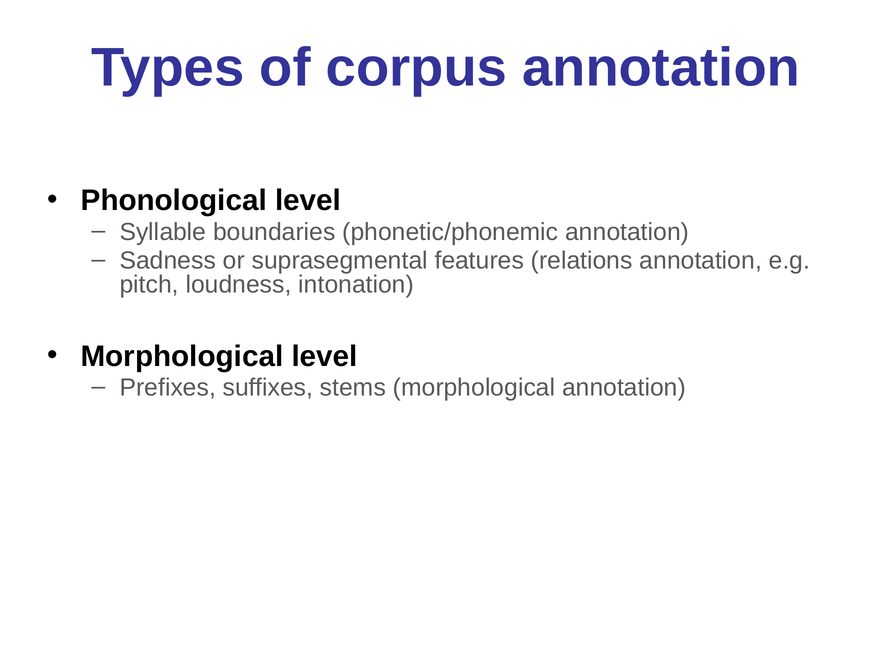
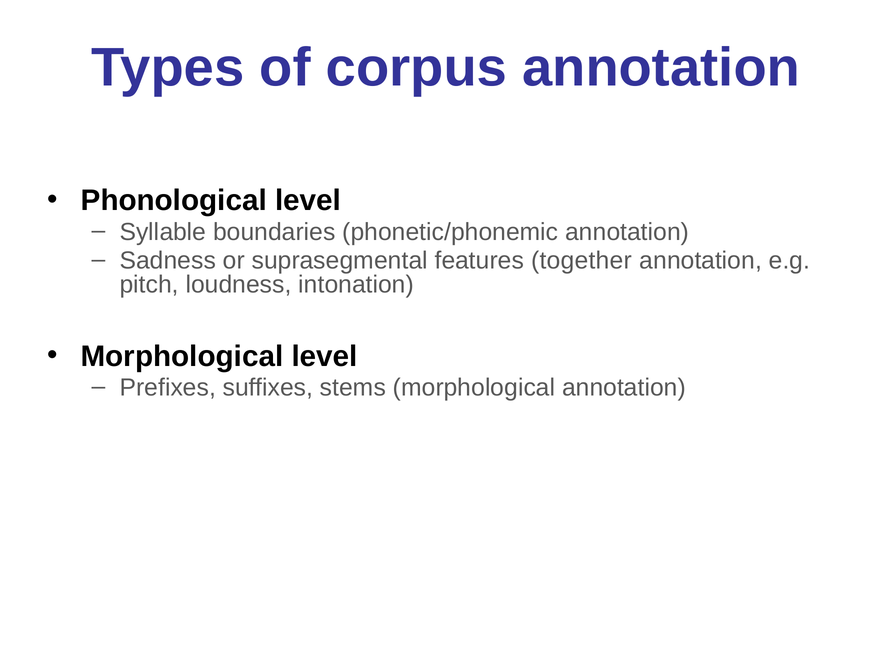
relations: relations -> together
